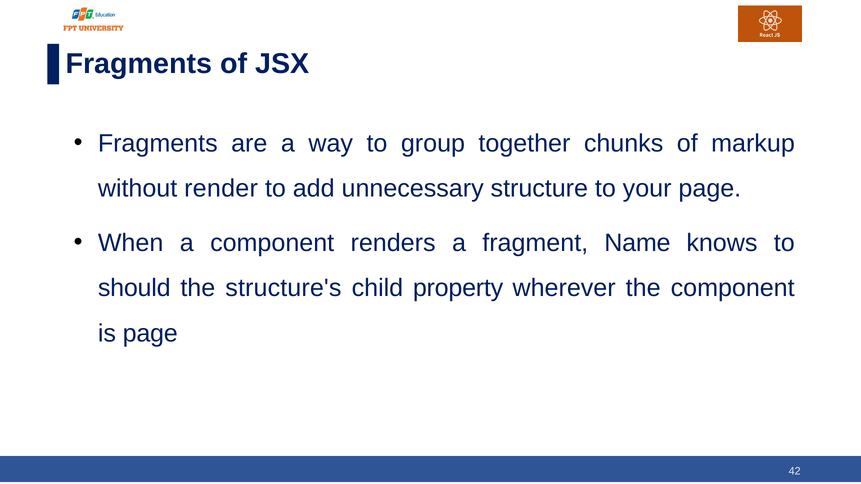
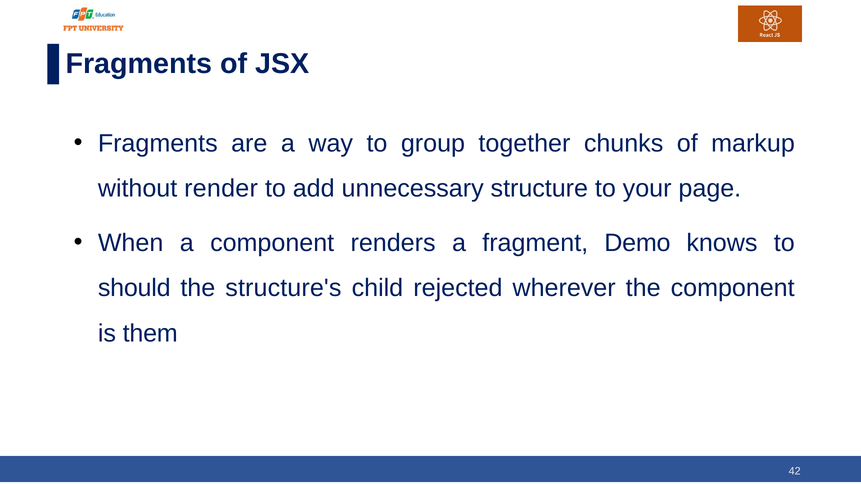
Name: Name -> Demo
property: property -> rejected
is page: page -> them
